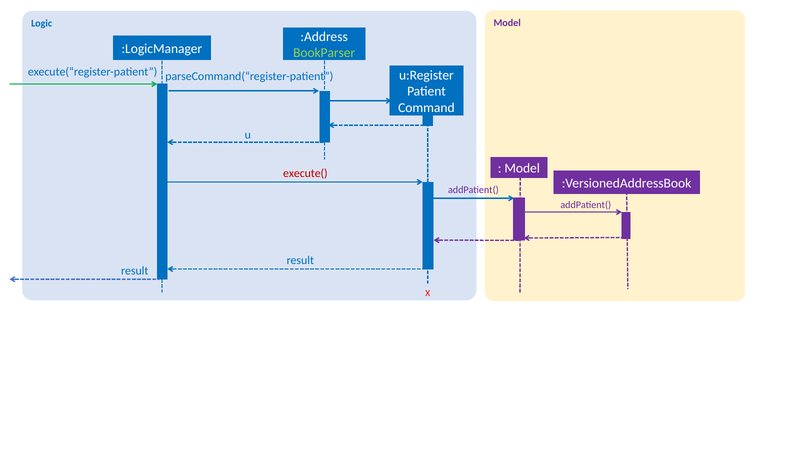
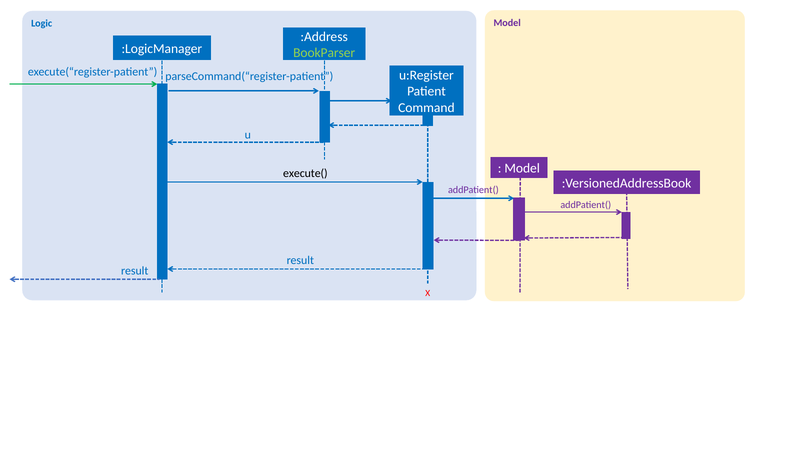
execute( colour: red -> black
